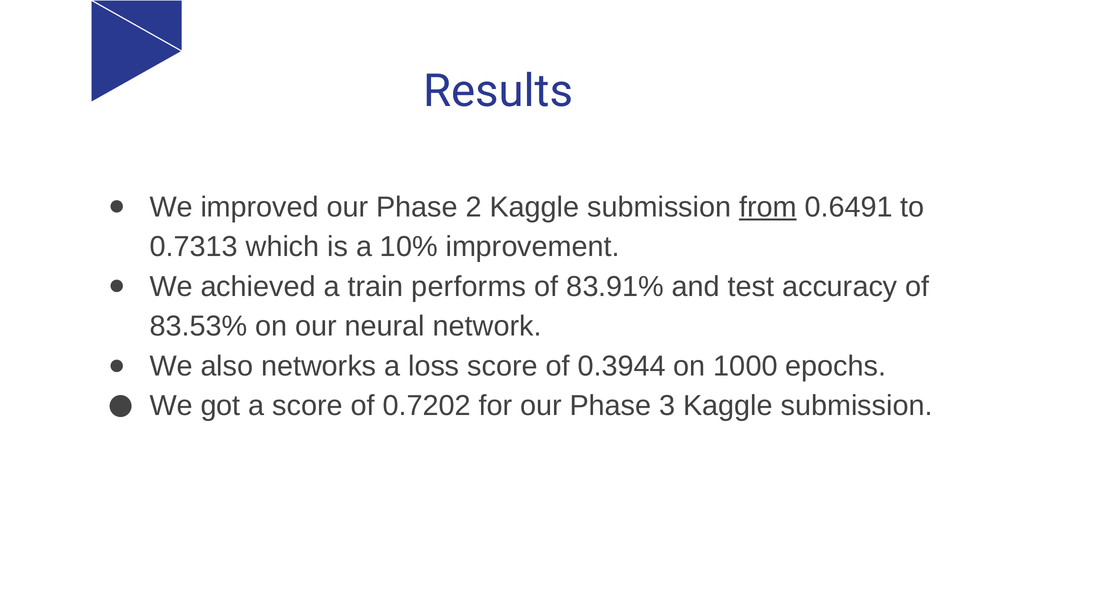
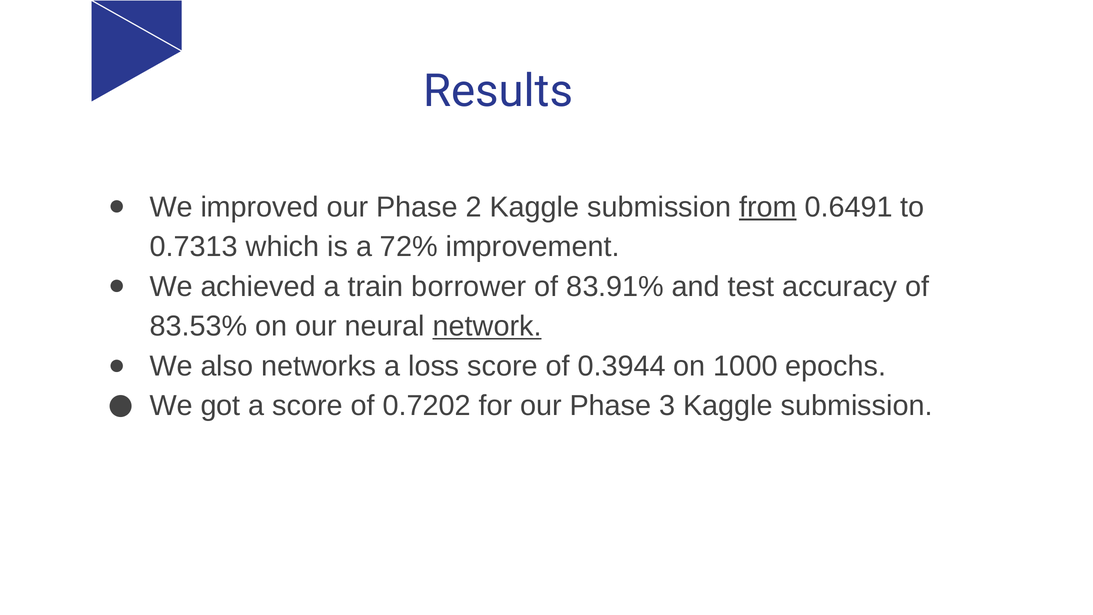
10%: 10% -> 72%
performs: performs -> borrower
network underline: none -> present
